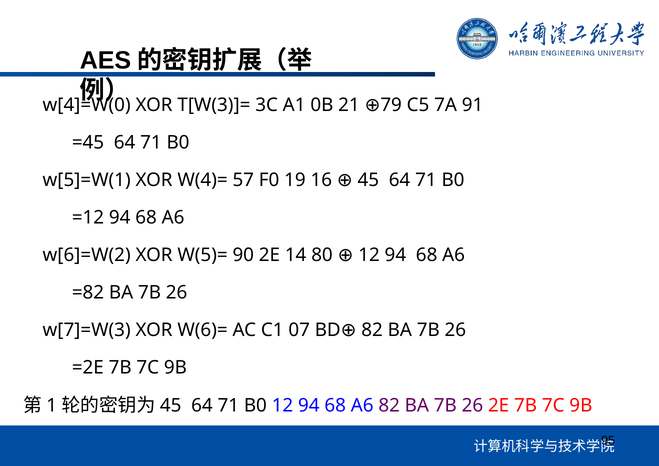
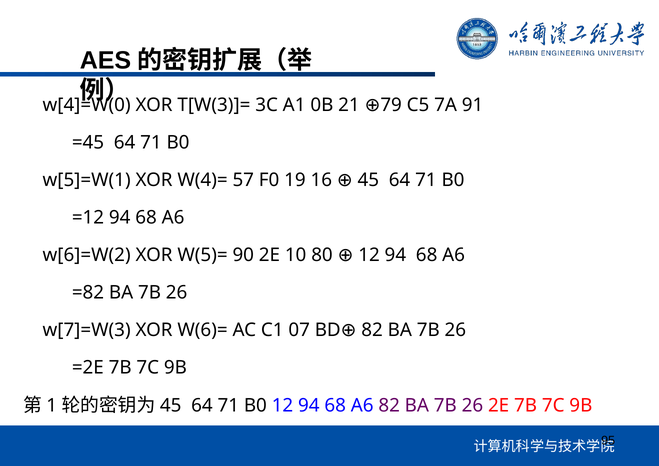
14: 14 -> 10
